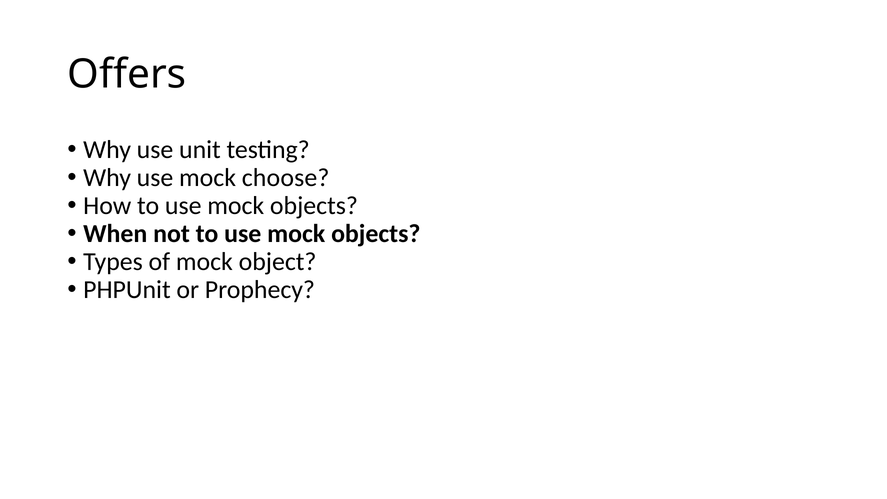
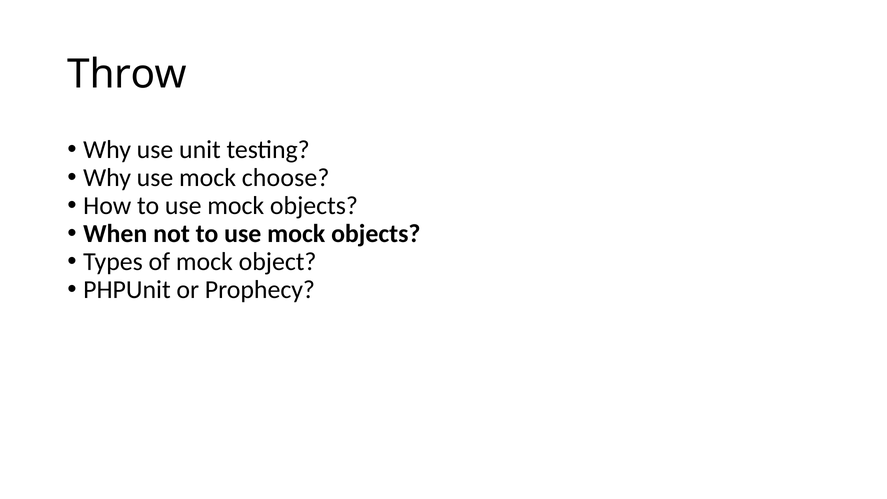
Offers: Offers -> Throw
